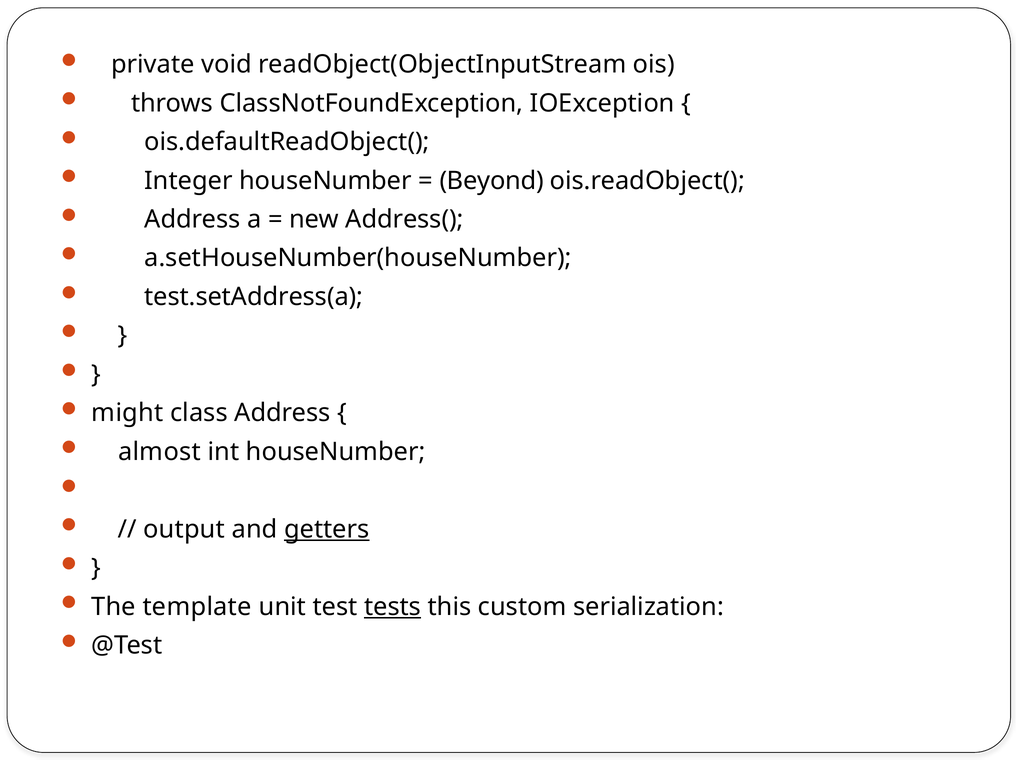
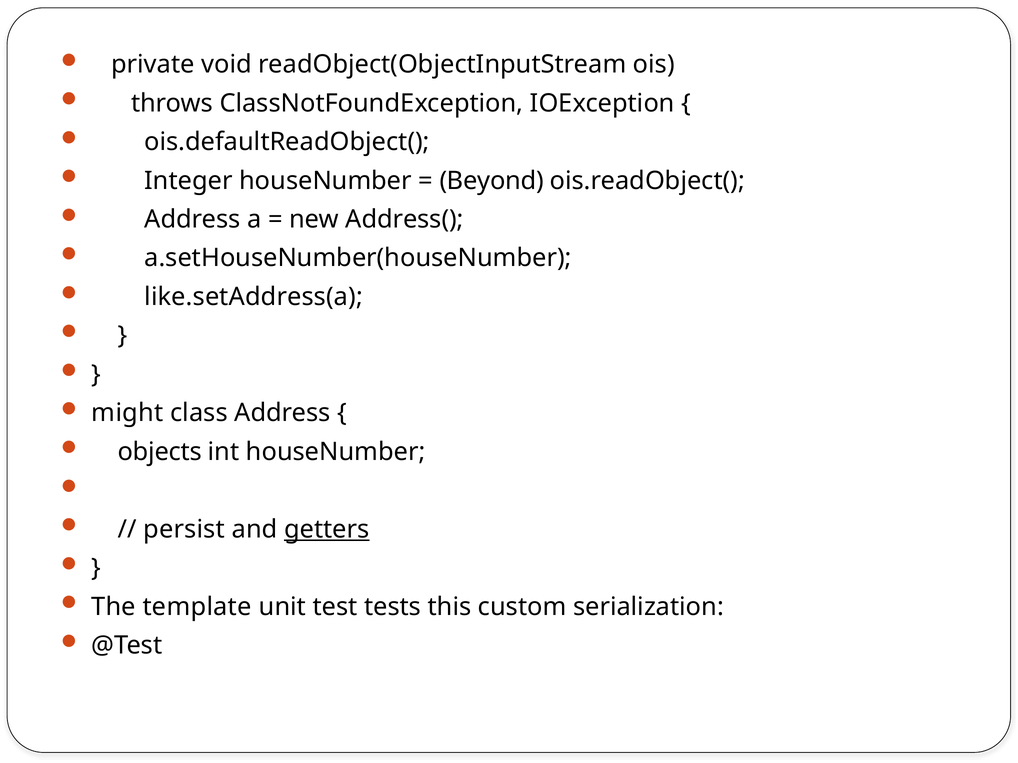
test.setAddress(a: test.setAddress(a -> like.setAddress(a
almost: almost -> objects
output: output -> persist
tests underline: present -> none
